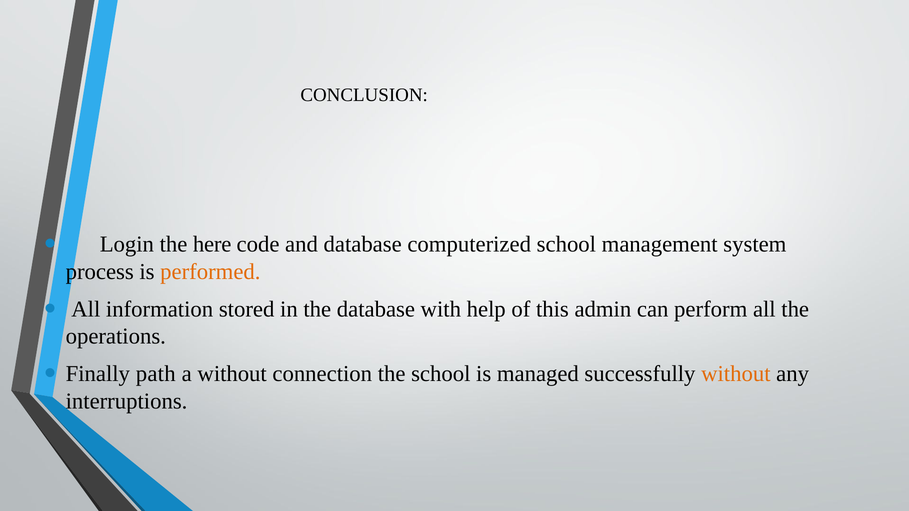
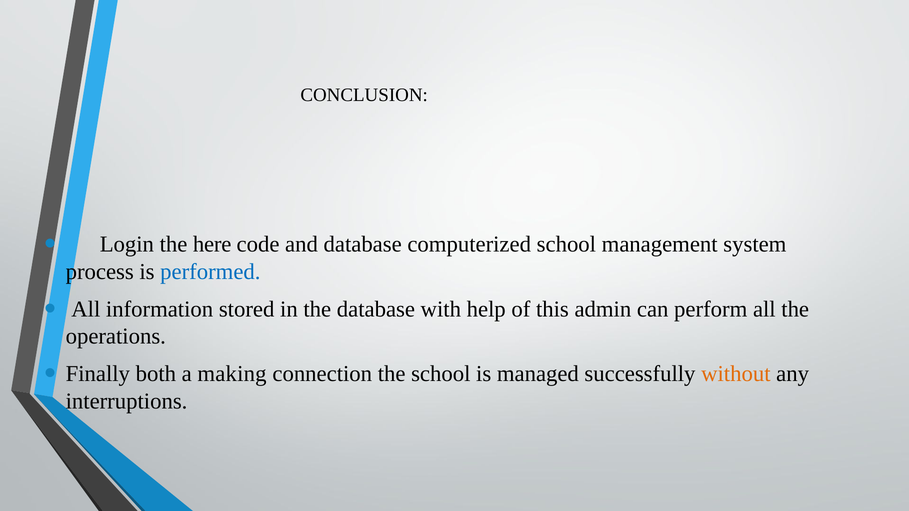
performed colour: orange -> blue
path: path -> both
a without: without -> making
